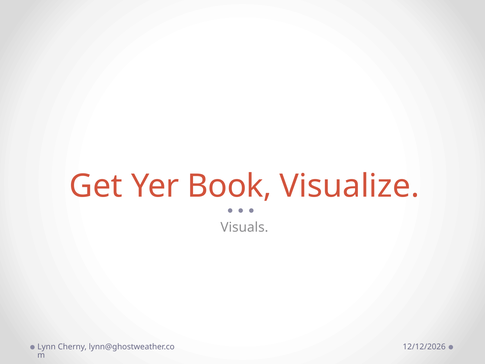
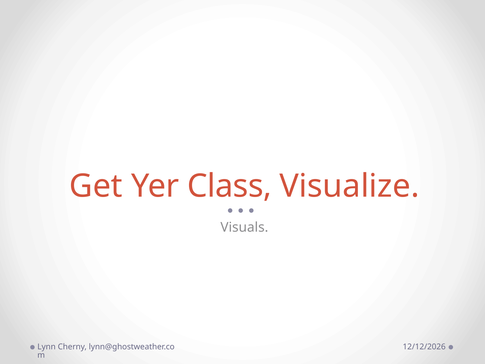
Book: Book -> Class
